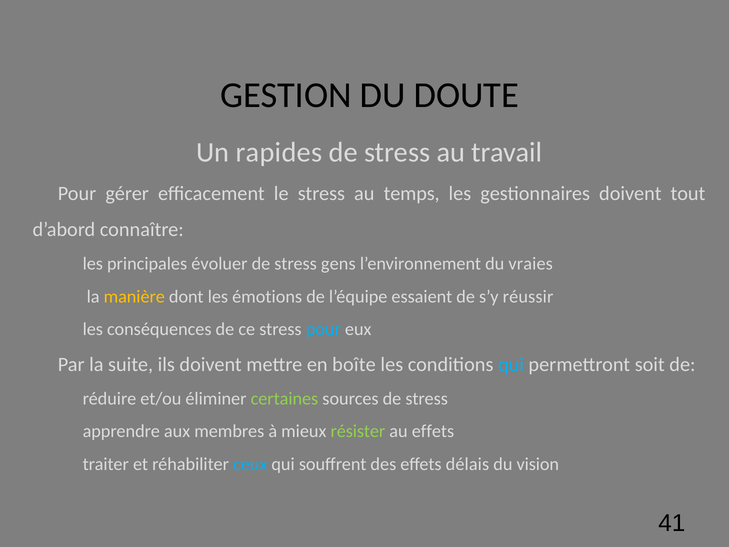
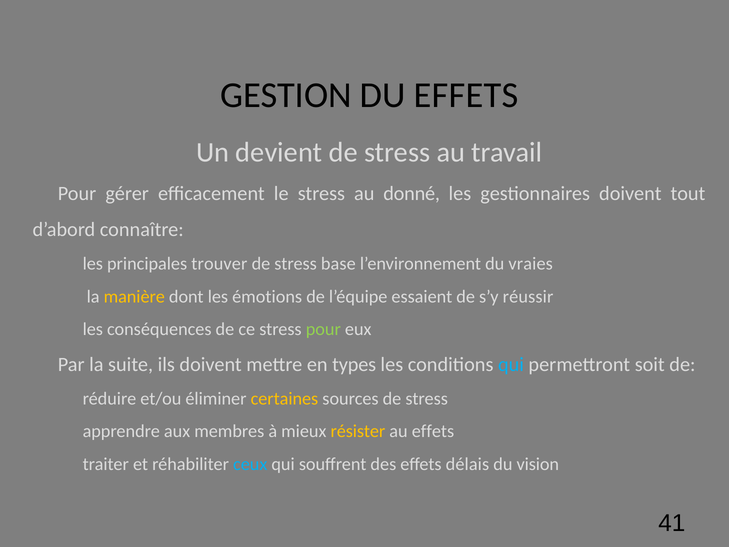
DU DOUTE: DOUTE -> EFFETS
rapides: rapides -> devient
temps: temps -> donné
évoluer: évoluer -> trouver
gens: gens -> base
pour colour: light blue -> light green
boîte: boîte -> types
certaines colour: light green -> yellow
résister colour: light green -> yellow
